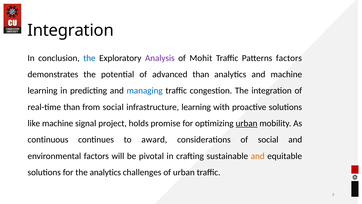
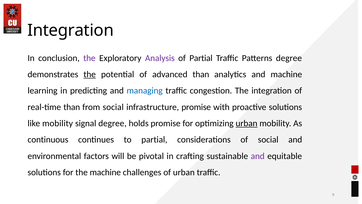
the at (89, 58) colour: blue -> purple
of Mohit: Mohit -> Partial
Patterns factors: factors -> degree
the at (90, 74) underline: none -> present
infrastructure learning: learning -> promise
like machine: machine -> mobility
signal project: project -> degree
to award: award -> partial
and at (258, 156) colour: orange -> purple
the analytics: analytics -> machine
